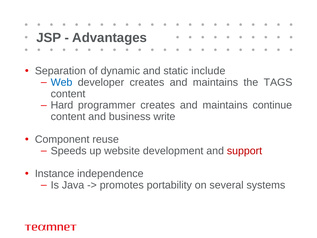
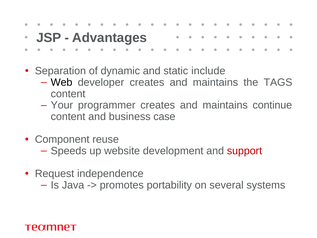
Web colour: blue -> black
Hard: Hard -> Your
write: write -> case
Instance: Instance -> Request
